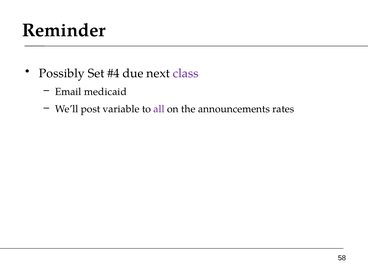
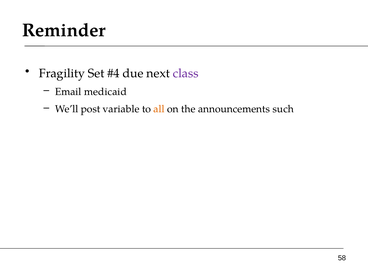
Possibly: Possibly -> Fragility
all colour: purple -> orange
rates: rates -> such
